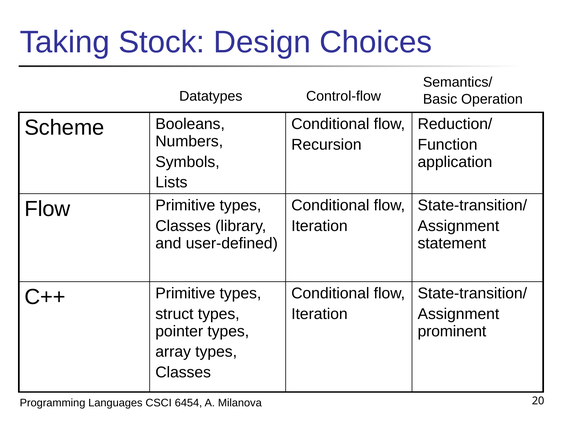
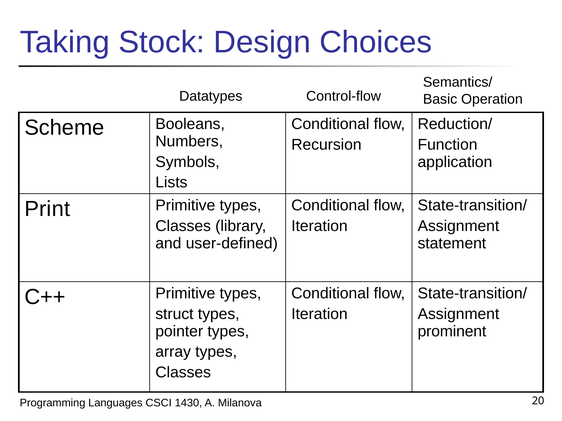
Flow at (47, 209): Flow -> Print
6454: 6454 -> 1430
